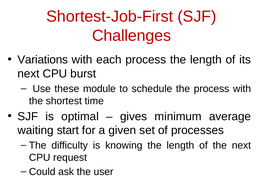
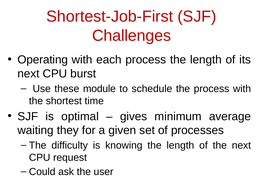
Variations: Variations -> Operating
start: start -> they
